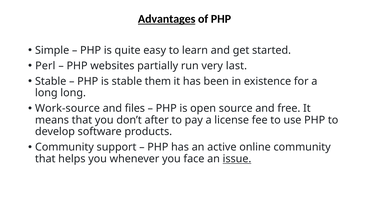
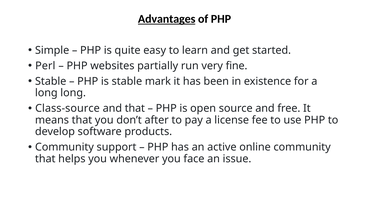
last: last -> fine
them: them -> mark
Work-source: Work-source -> Class-source
and files: files -> that
issue underline: present -> none
